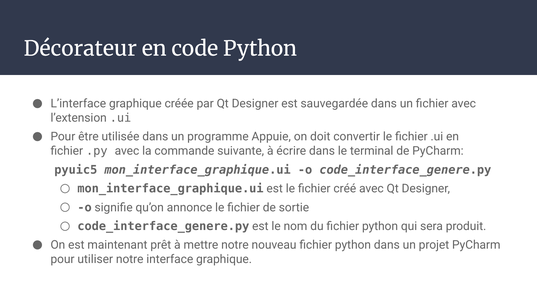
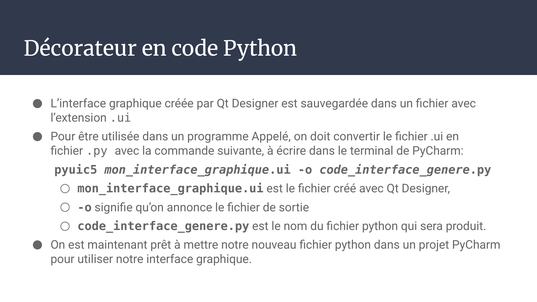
Appuie: Appuie -> Appelé
